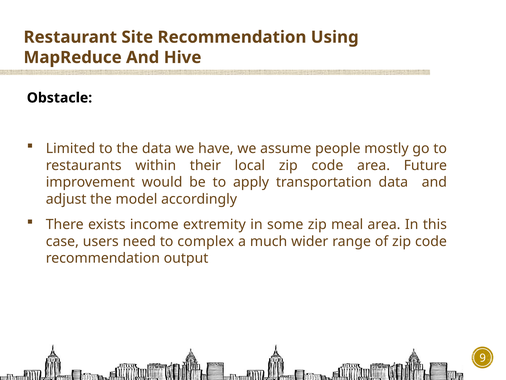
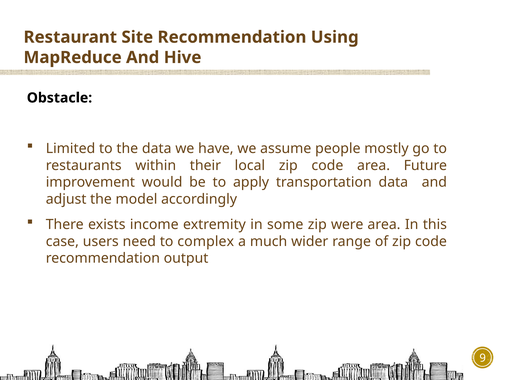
meal: meal -> were
